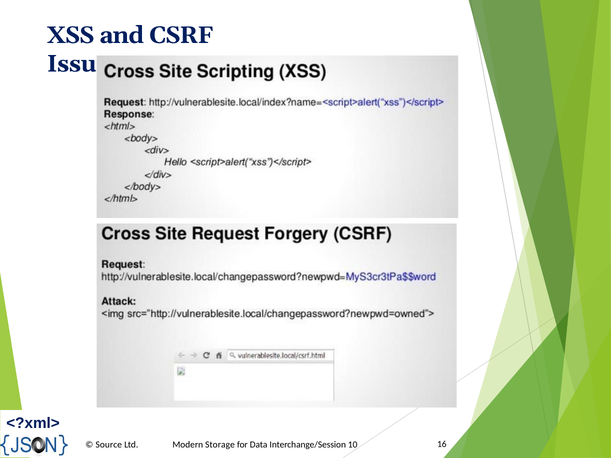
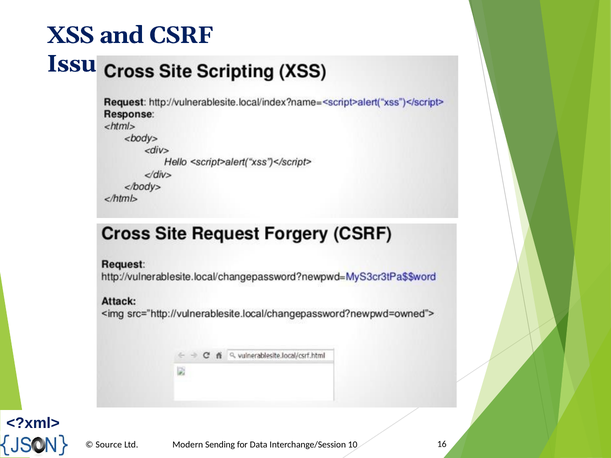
Storage: Storage -> Sending
